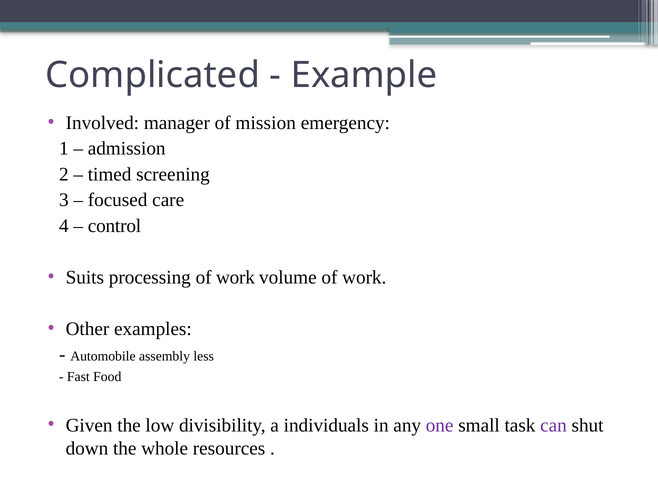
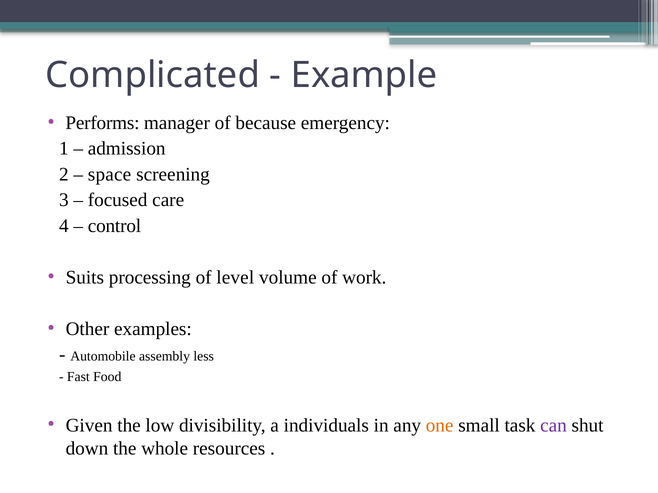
Involved: Involved -> Performs
mission: mission -> because
timed: timed -> space
processing of work: work -> level
one colour: purple -> orange
